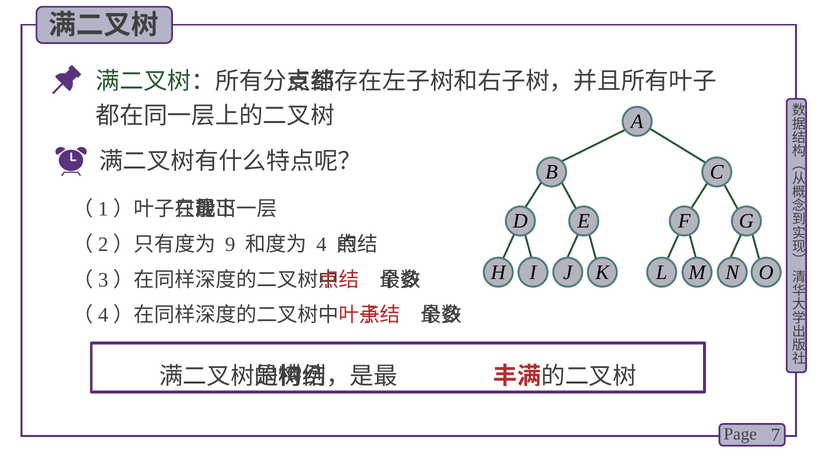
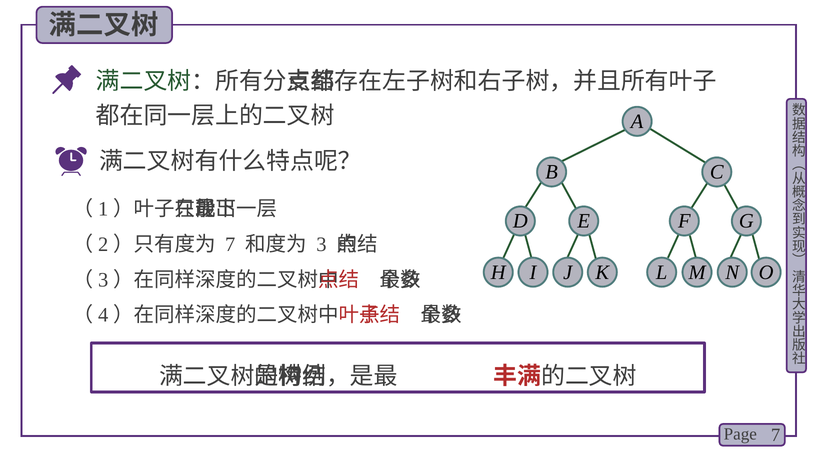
9 at (230, 245): 9 -> 7
4: 4 -> 3
